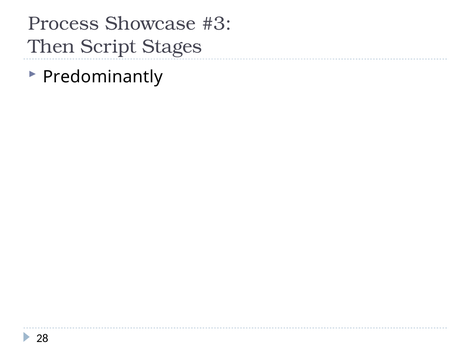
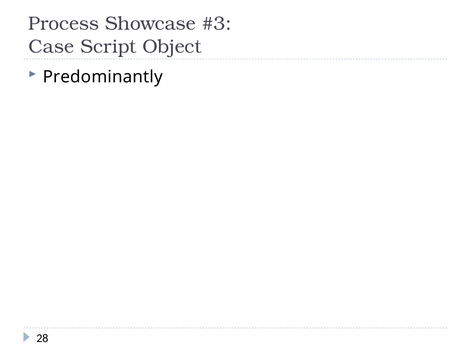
Then: Then -> Case
Stages: Stages -> Object
